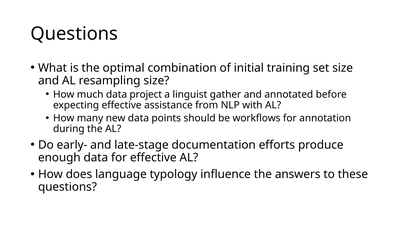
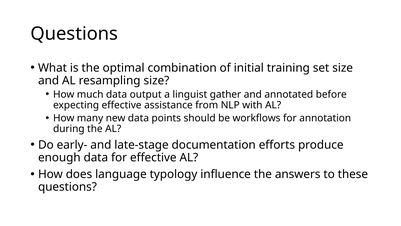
project: project -> output
